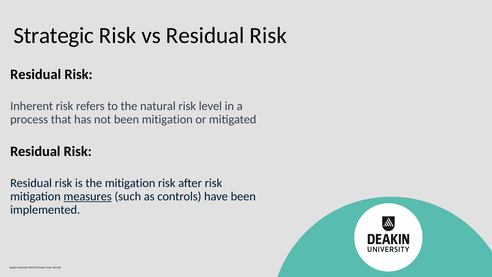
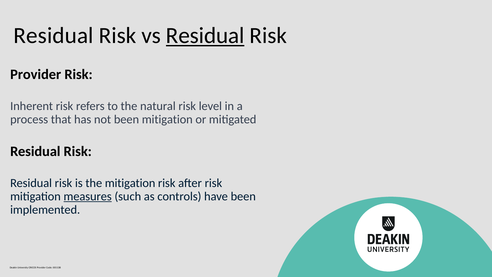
Strategic at (54, 36): Strategic -> Residual
Residual at (205, 36) underline: none -> present
Residual at (36, 74): Residual -> Provider
